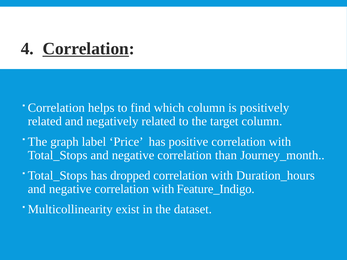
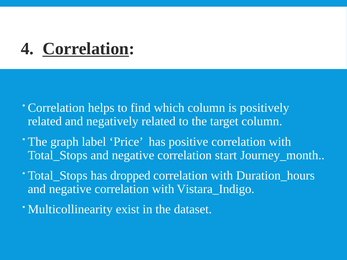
than: than -> start
Feature_Indigo: Feature_Indigo -> Vistara_Indigo
